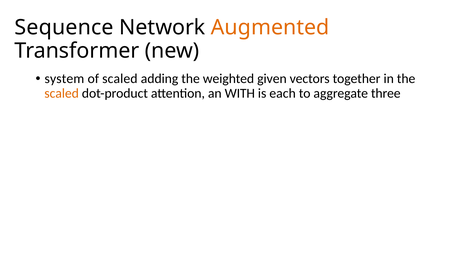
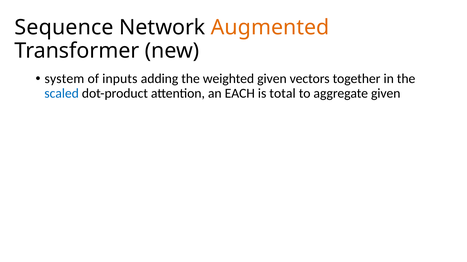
of scaled: scaled -> inputs
scaled at (62, 94) colour: orange -> blue
WITH: WITH -> EACH
each: each -> total
aggregate three: three -> given
